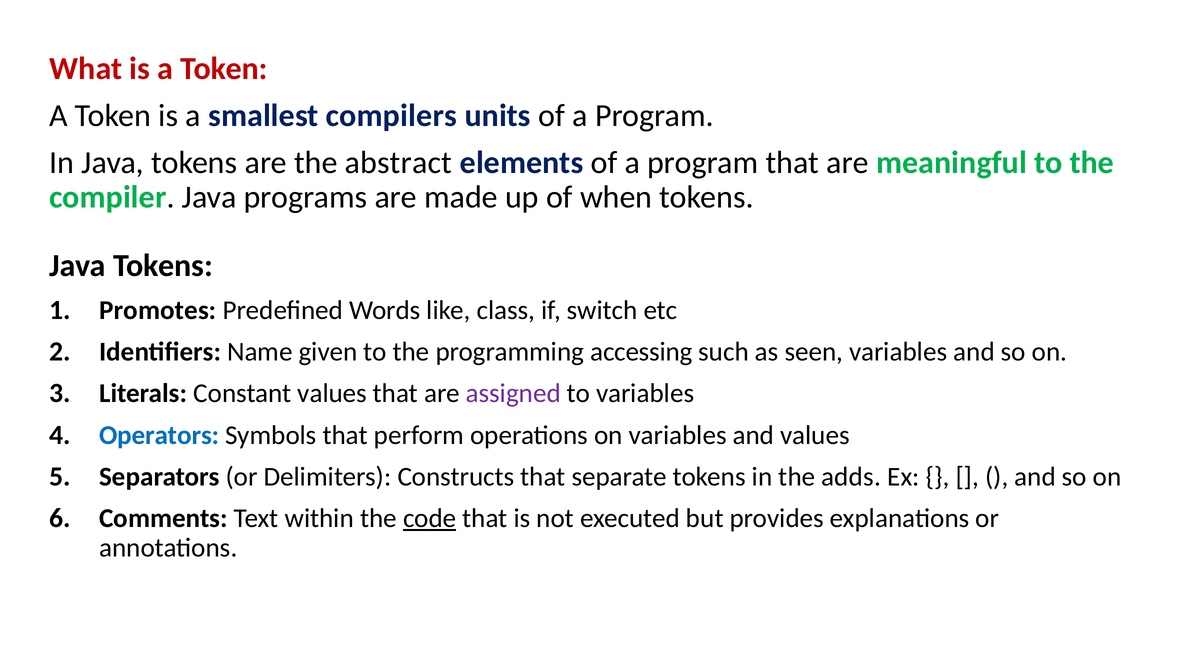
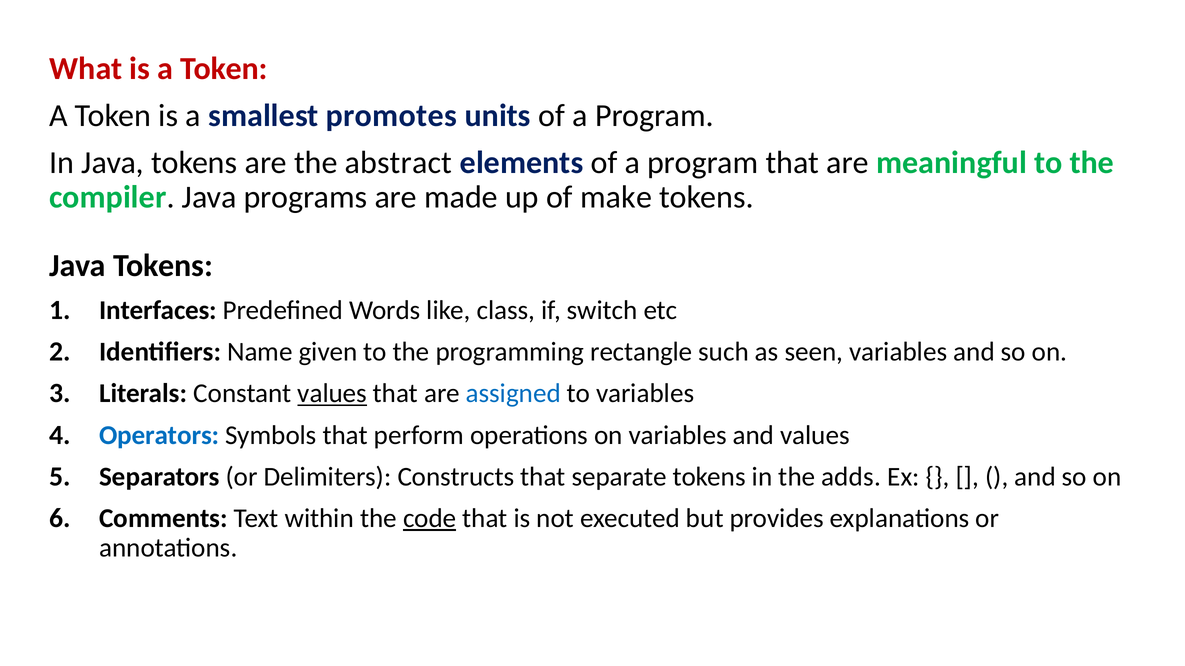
compilers: compilers -> promotes
when: when -> make
Promotes: Promotes -> Interfaces
accessing: accessing -> rectangle
values at (332, 394) underline: none -> present
assigned colour: purple -> blue
